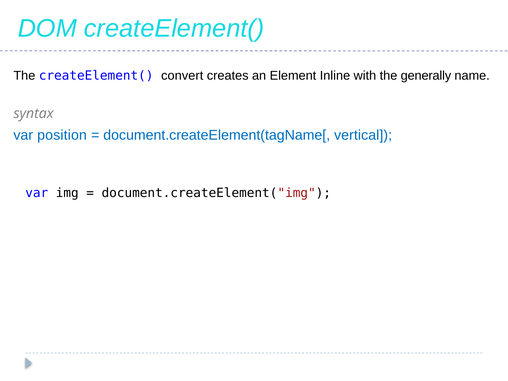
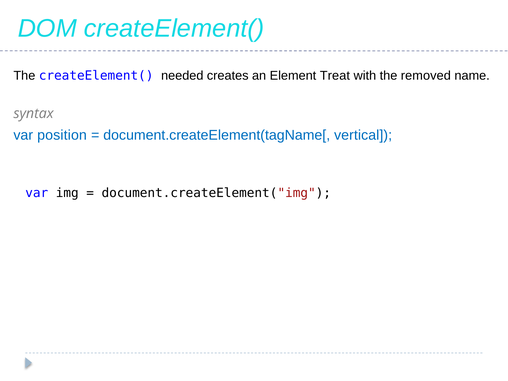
convert: convert -> needed
Inline: Inline -> Treat
generally: generally -> removed
